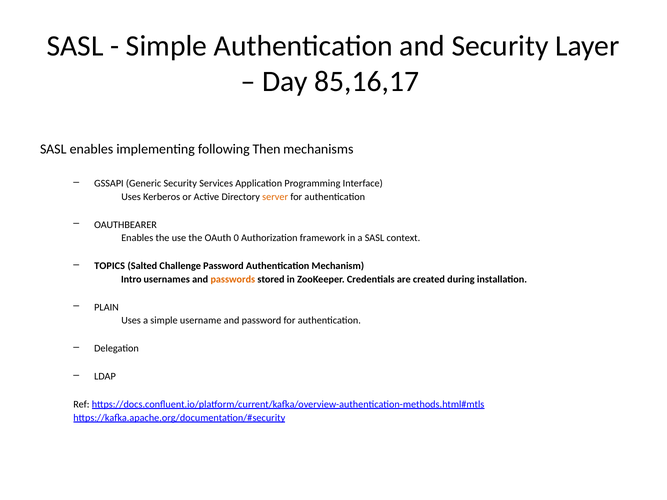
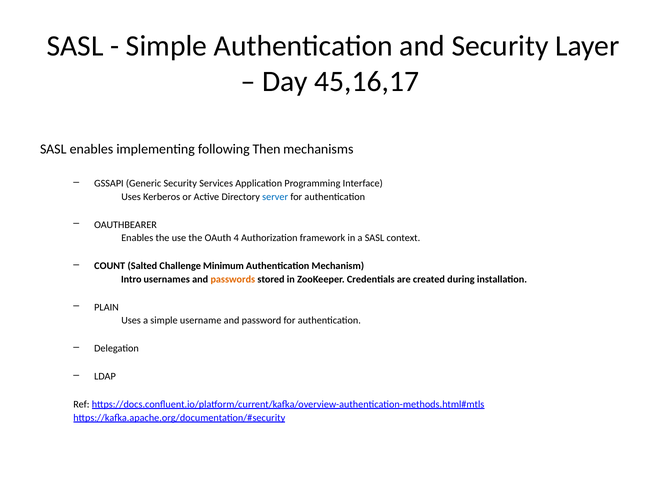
85,16,17: 85,16,17 -> 45,16,17
server colour: orange -> blue
0: 0 -> 4
TOPICS: TOPICS -> COUNT
Challenge Password: Password -> Minimum
